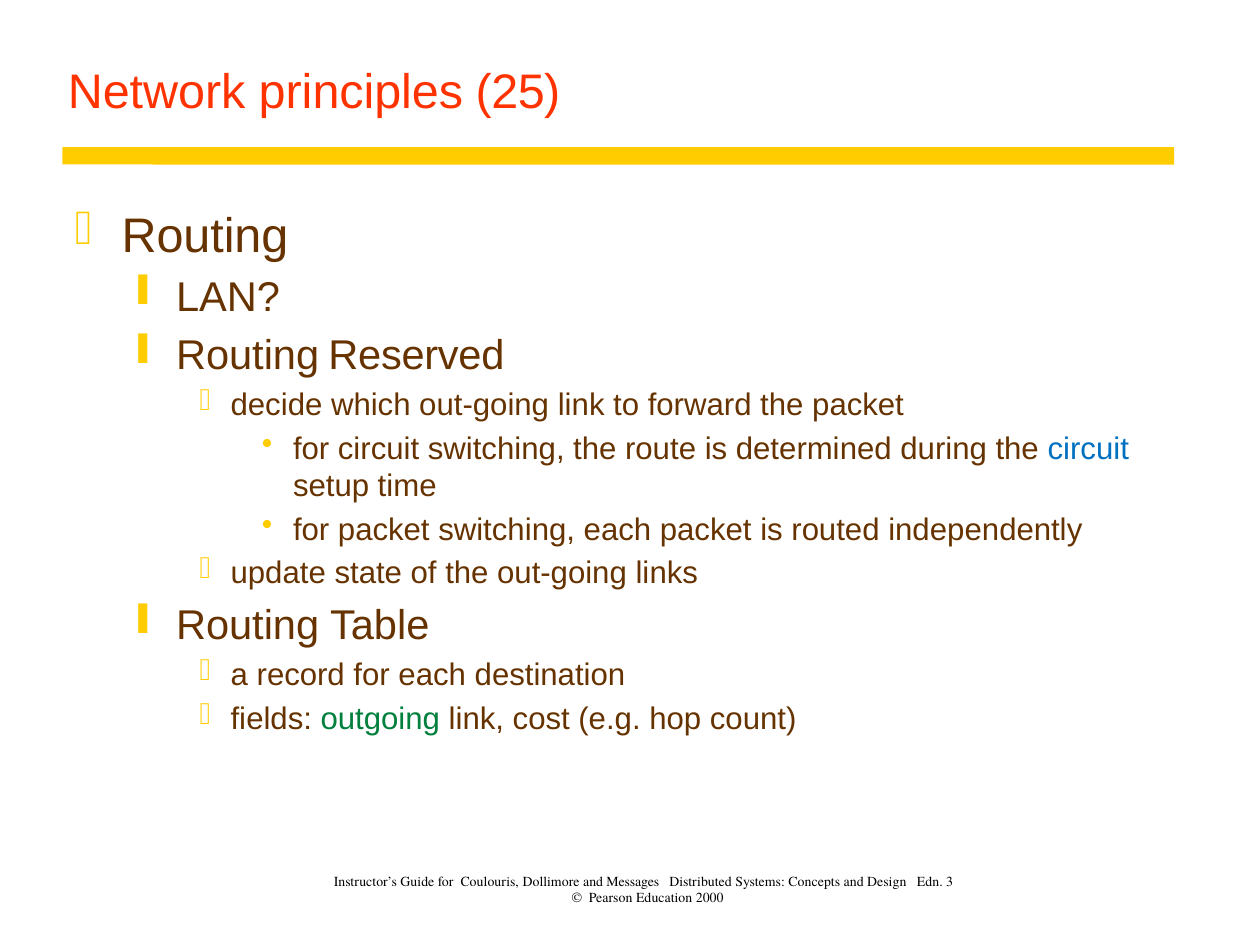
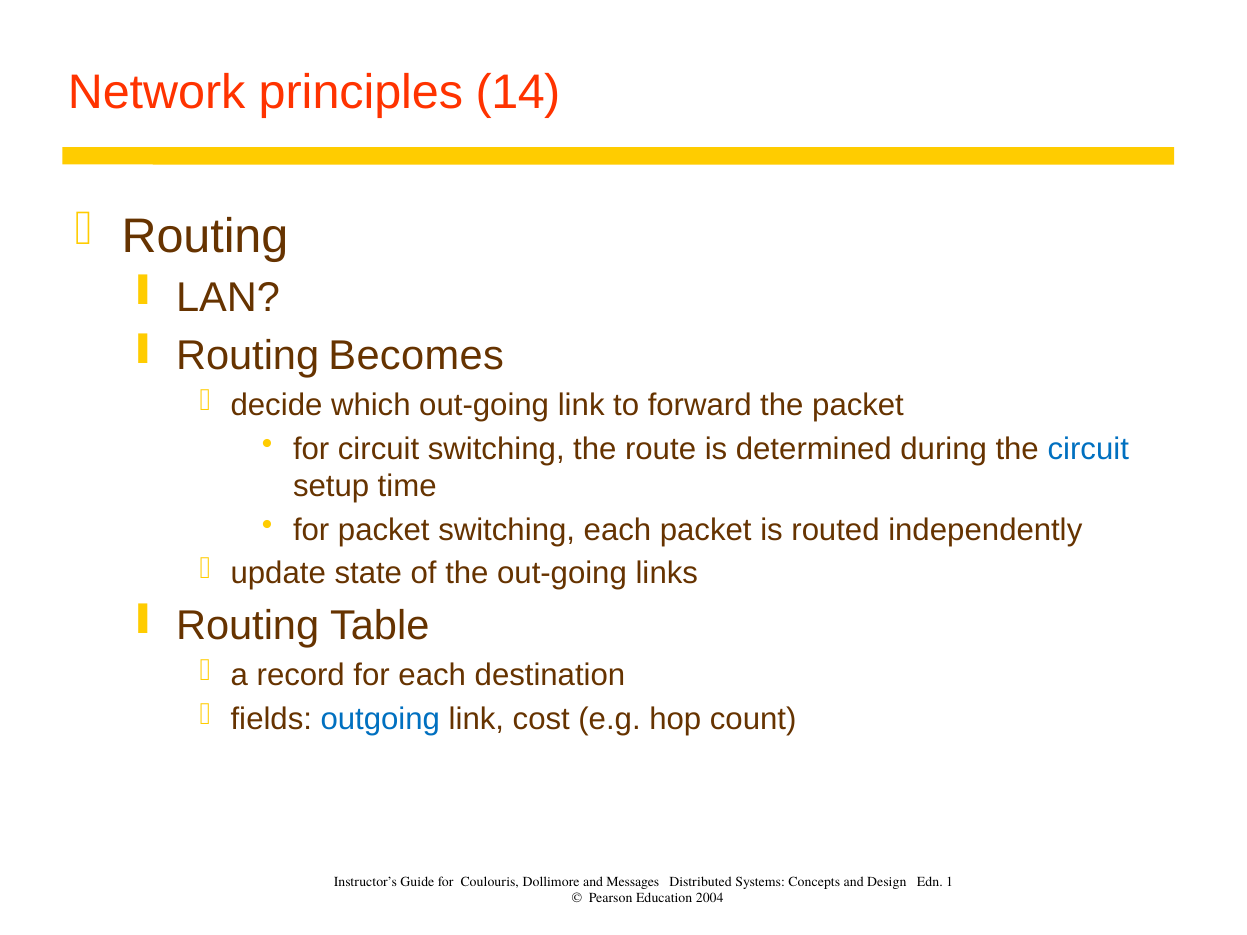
25: 25 -> 14
Reserved: Reserved -> Becomes
outgoing colour: green -> blue
3: 3 -> 1
2000: 2000 -> 2004
